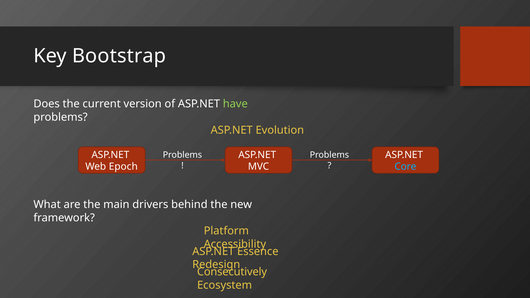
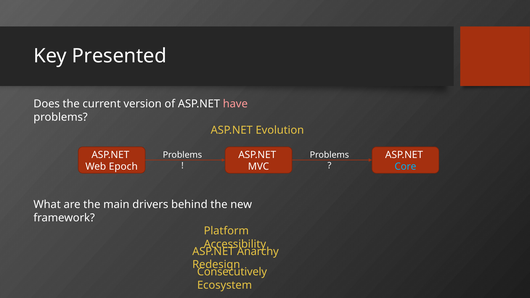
Bootstrap: Bootstrap -> Presented
have colour: light green -> pink
Essence: Essence -> Anarchy
